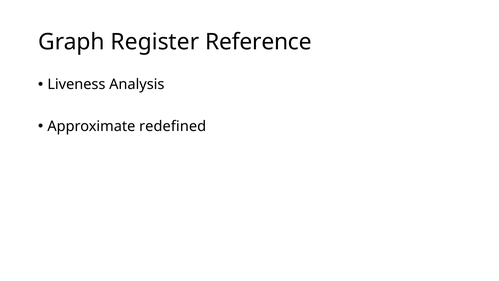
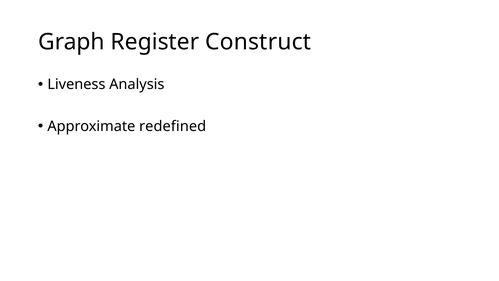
Reference: Reference -> Construct
